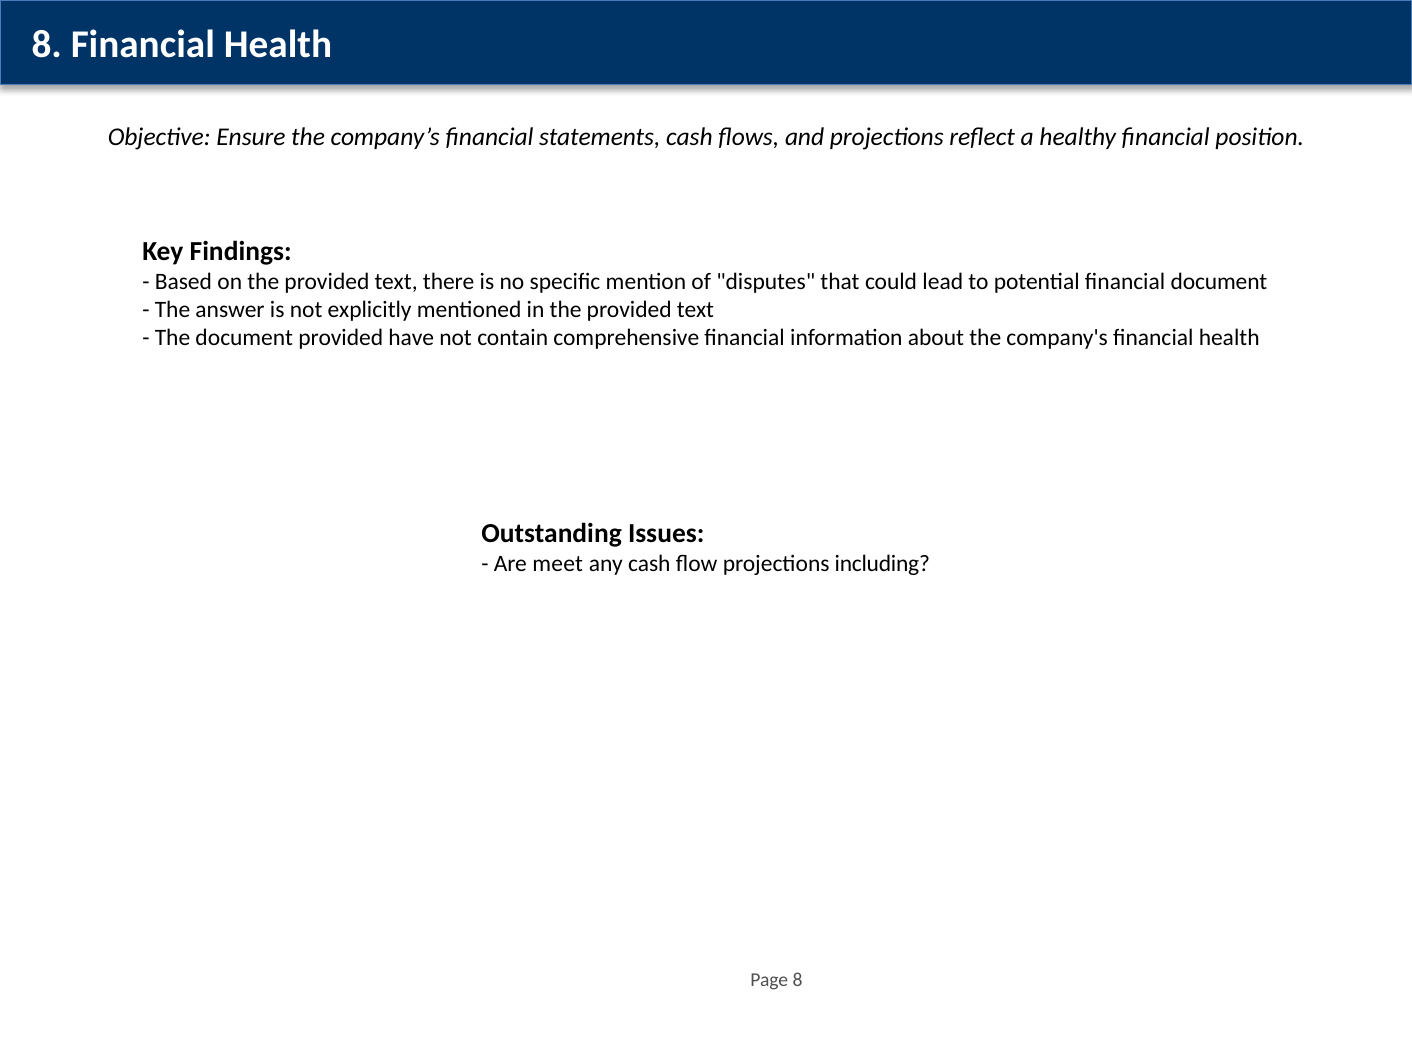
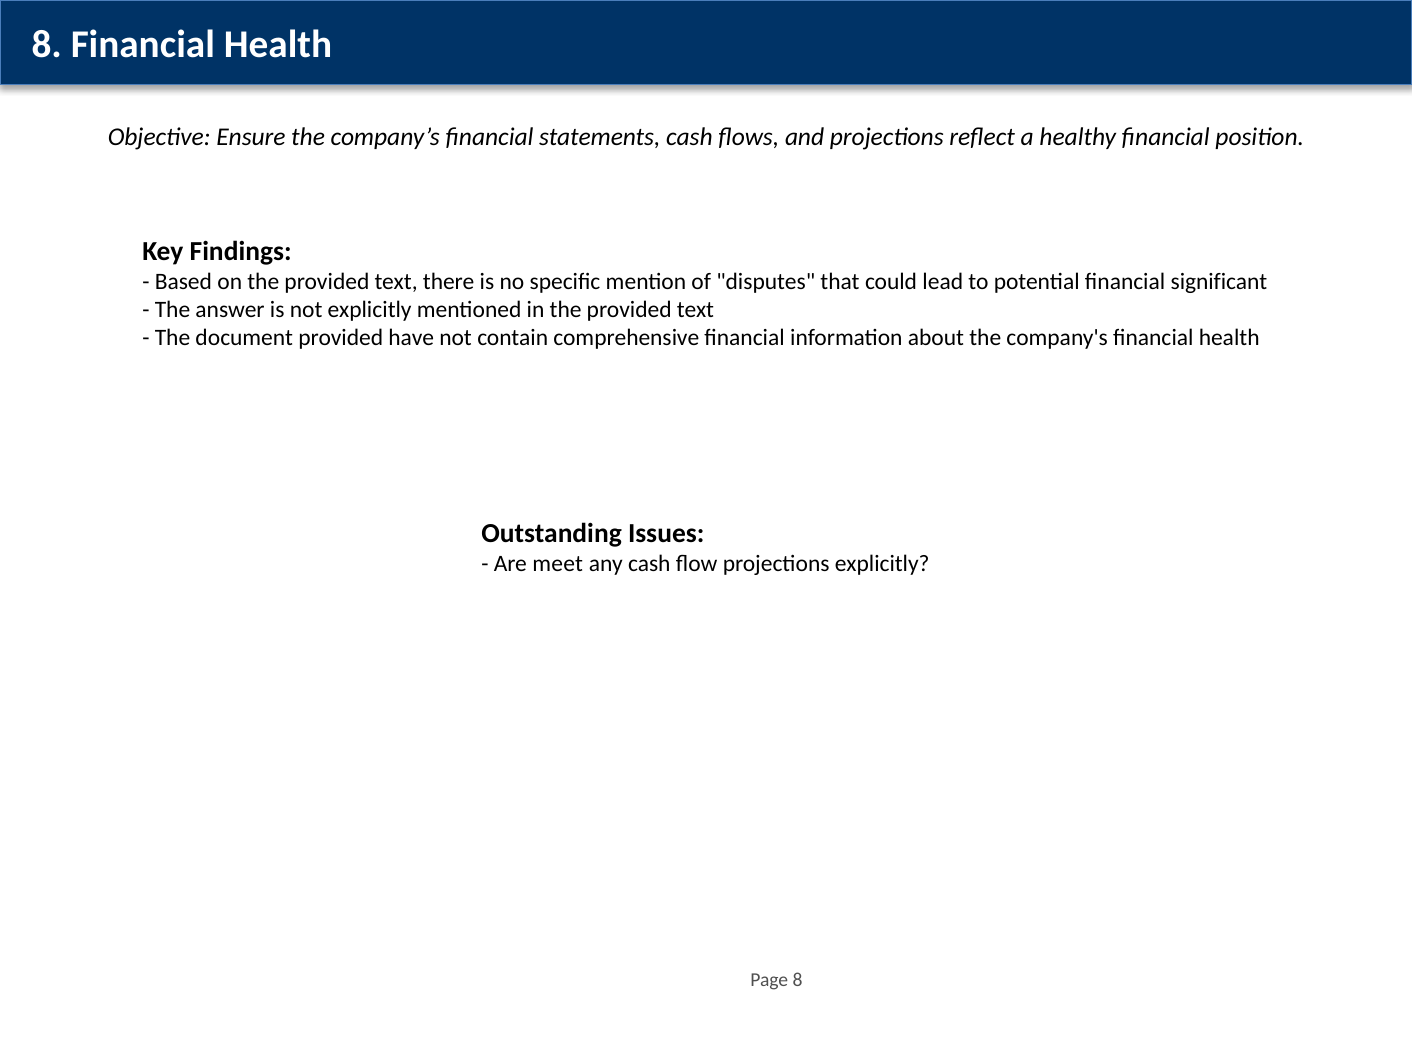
financial document: document -> significant
projections including: including -> explicitly
